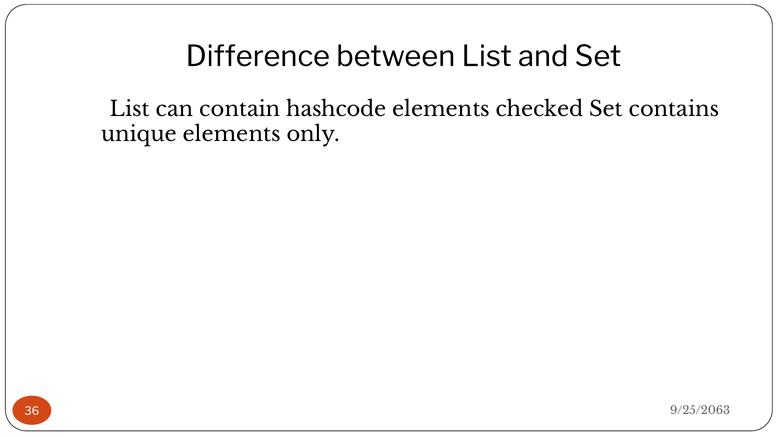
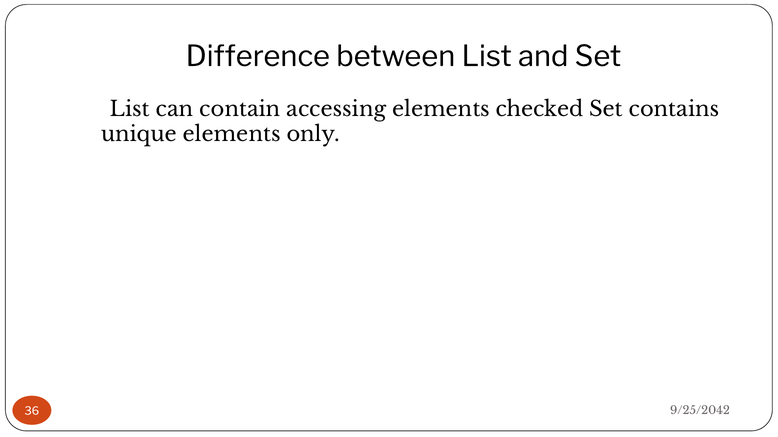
hashcode: hashcode -> accessing
9/25/2063: 9/25/2063 -> 9/25/2042
